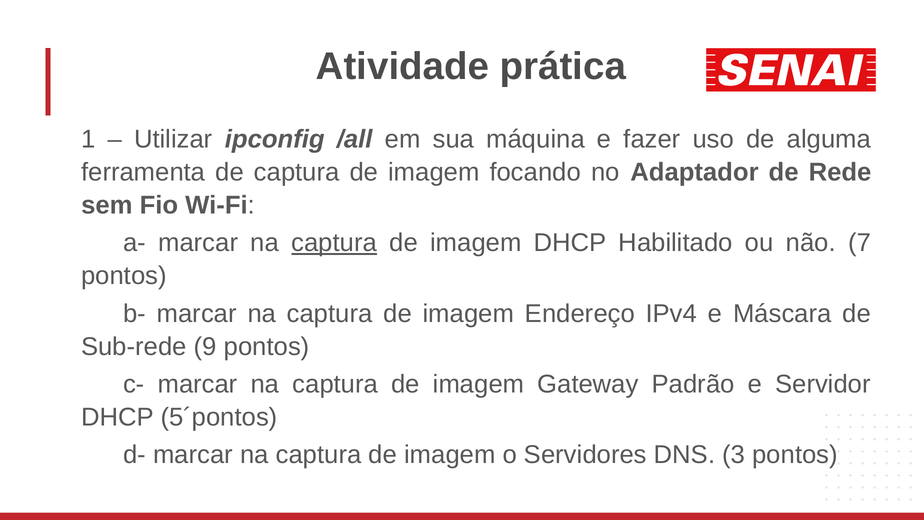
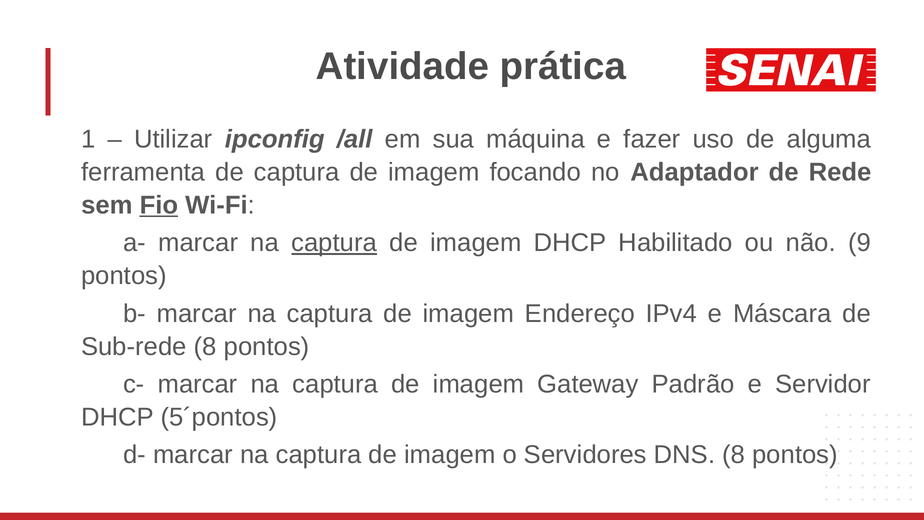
Fio underline: none -> present
7: 7 -> 9
Sub-rede 9: 9 -> 8
DNS 3: 3 -> 8
